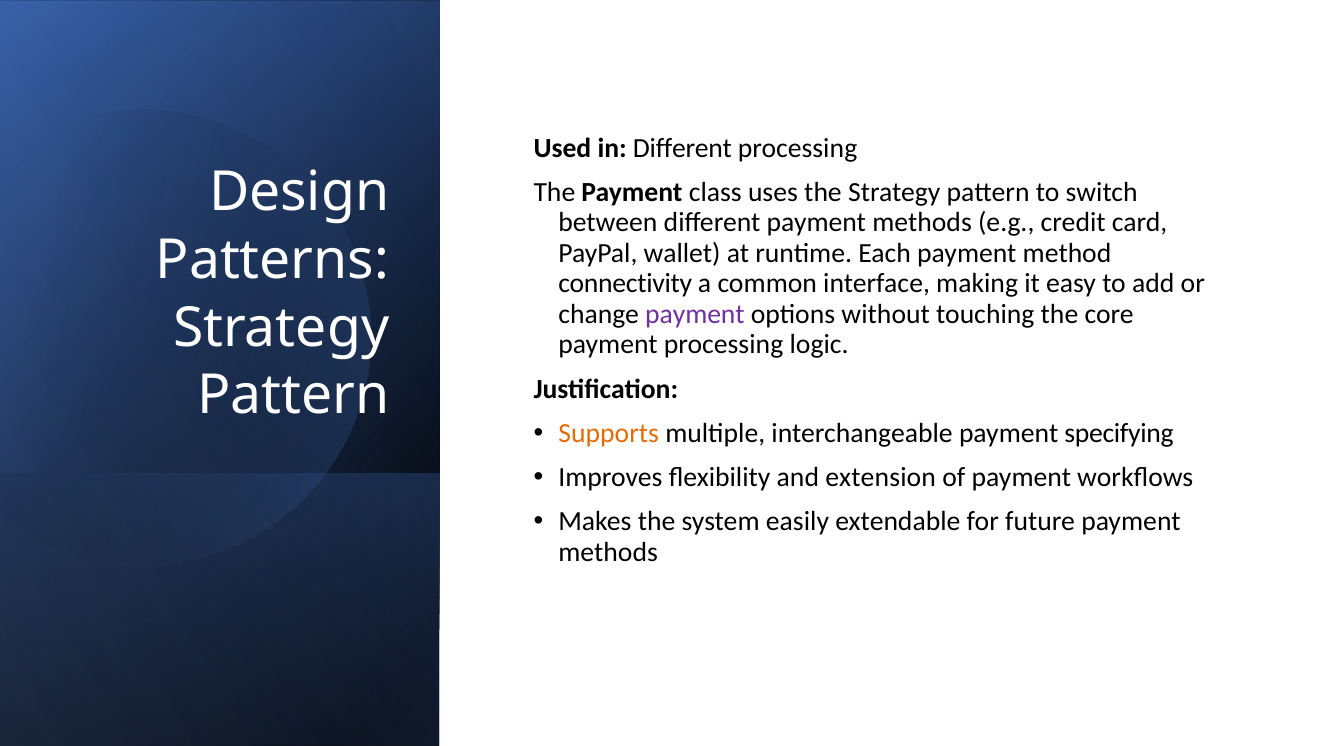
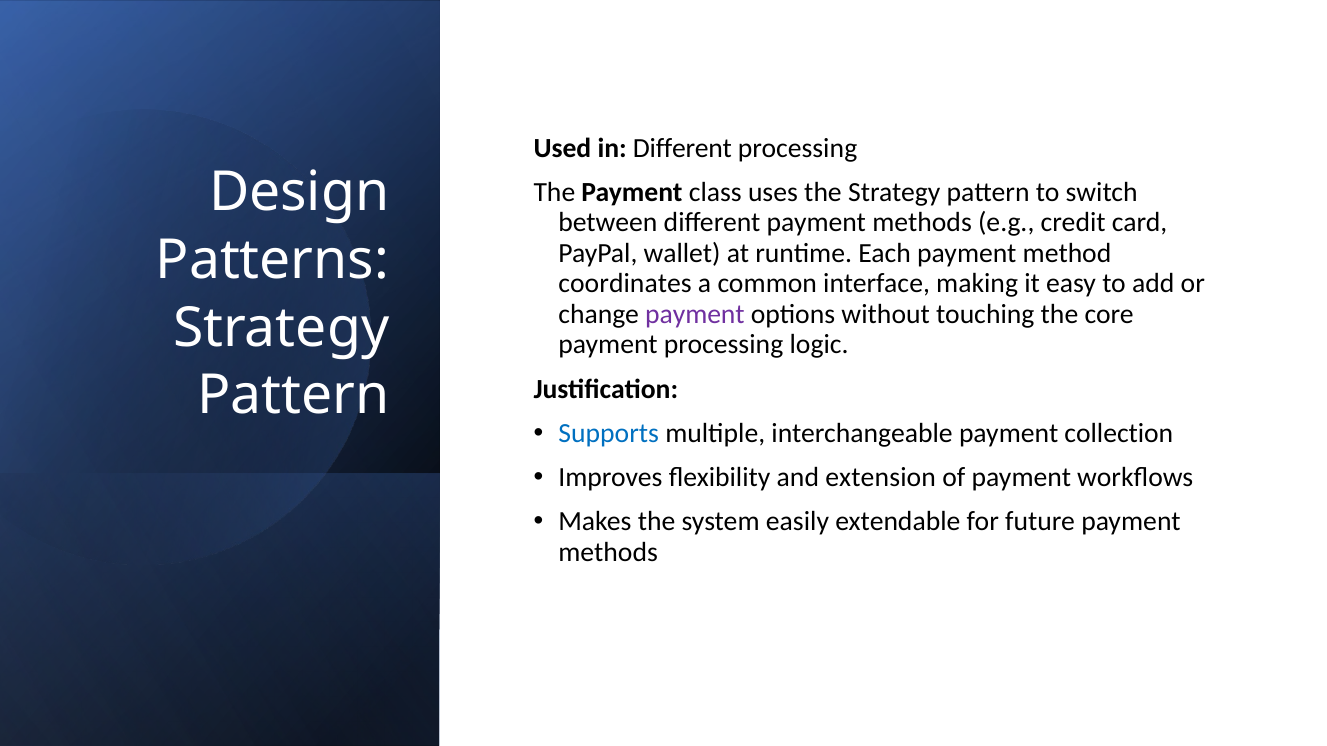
connectivity: connectivity -> coordinates
Supports colour: orange -> blue
specifying: specifying -> collection
